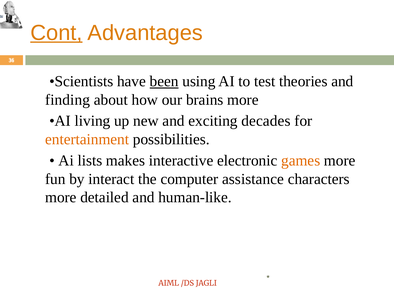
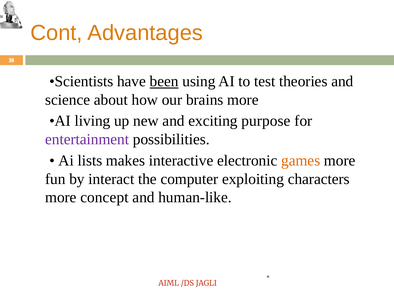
Cont underline: present -> none
finding: finding -> science
decades: decades -> purpose
entertainment colour: orange -> purple
assistance: assistance -> exploiting
detailed: detailed -> concept
